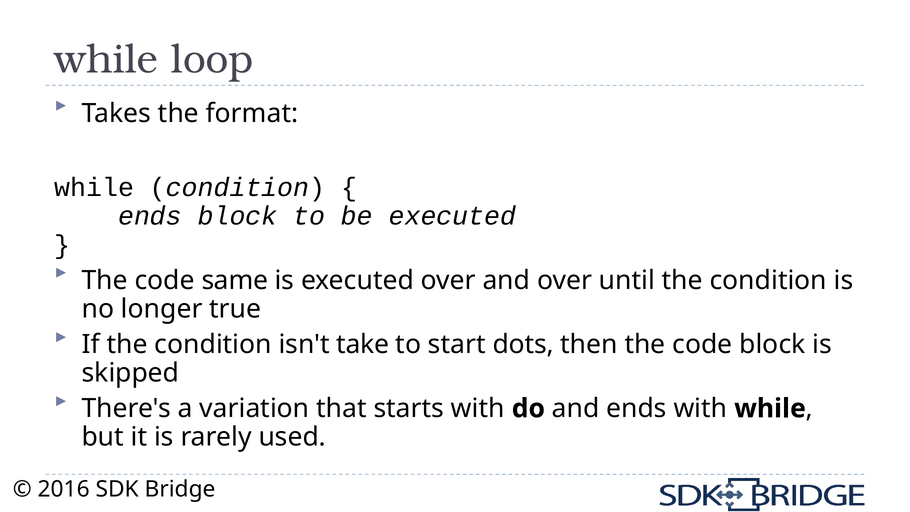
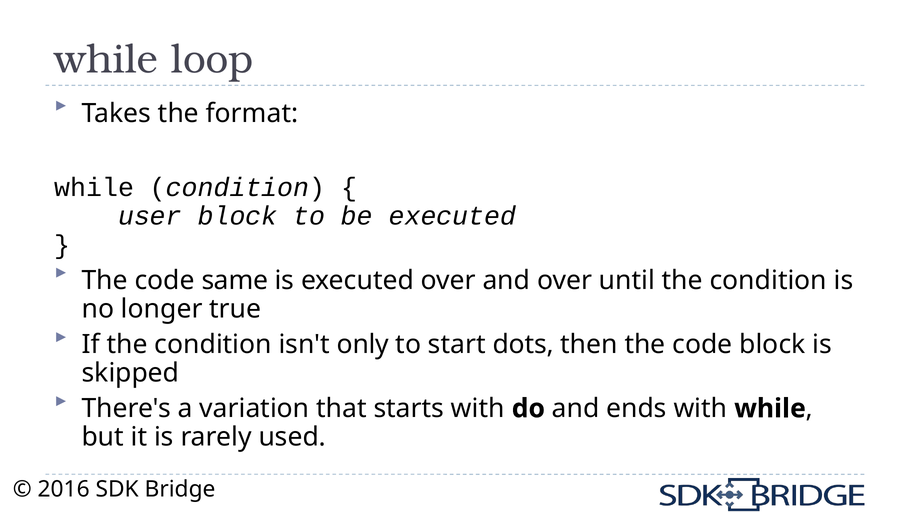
ends at (150, 216): ends -> user
take: take -> only
